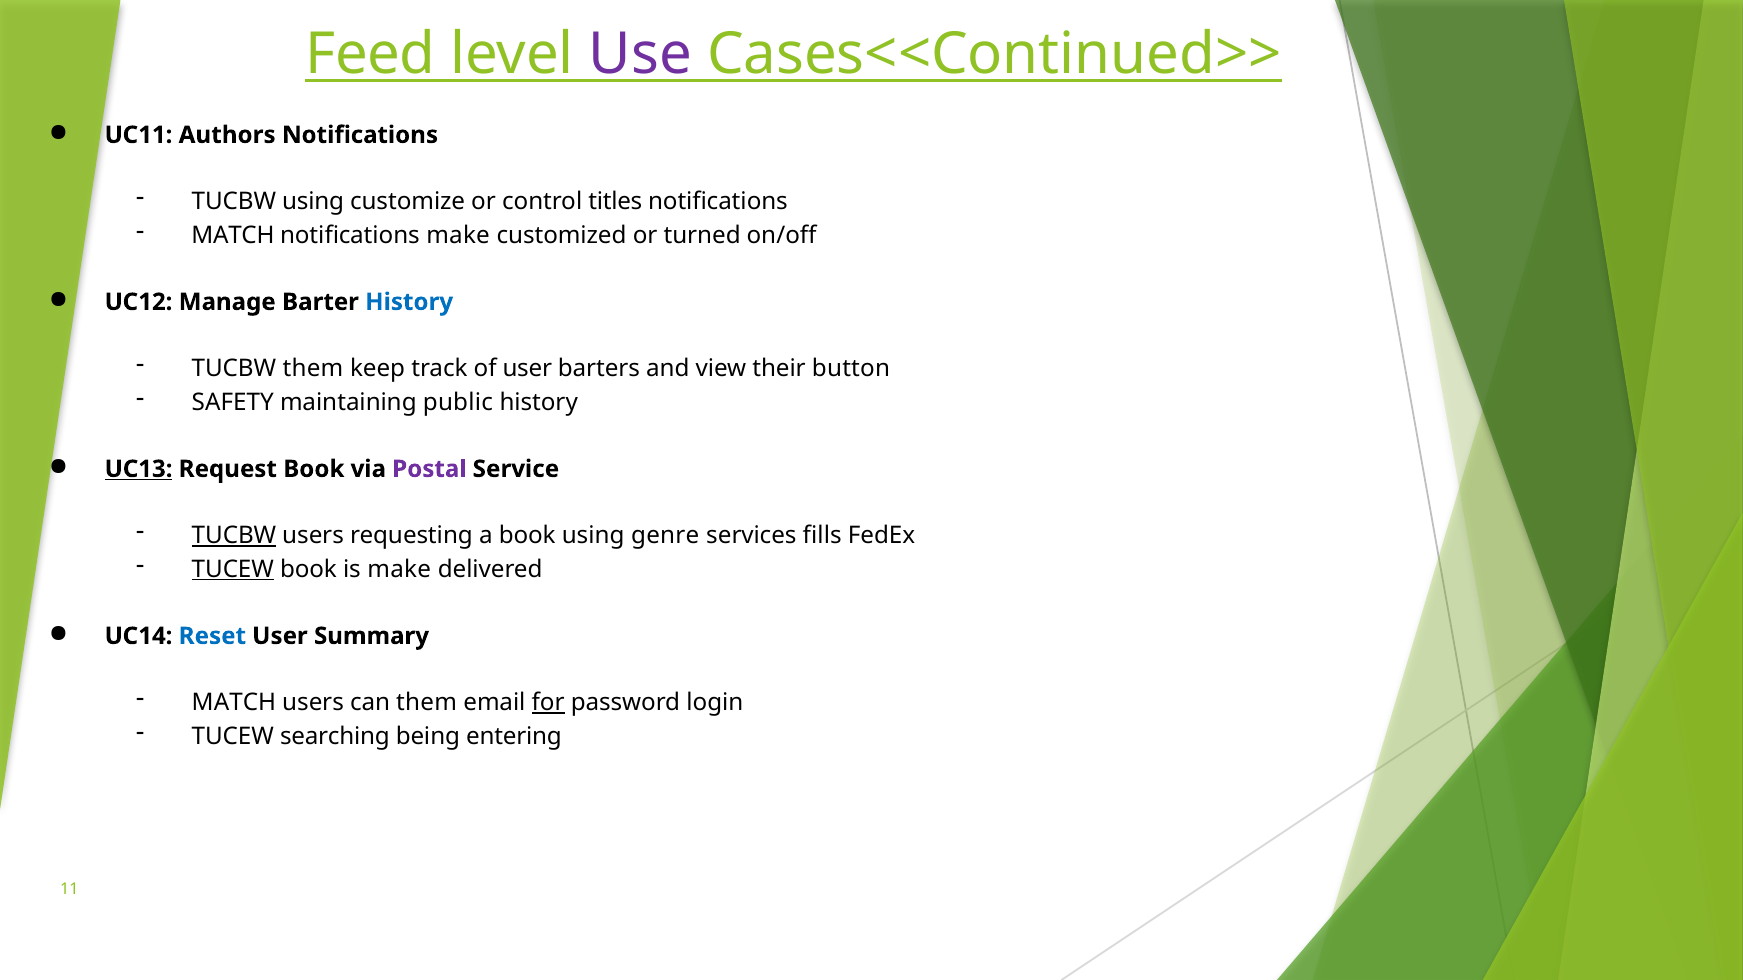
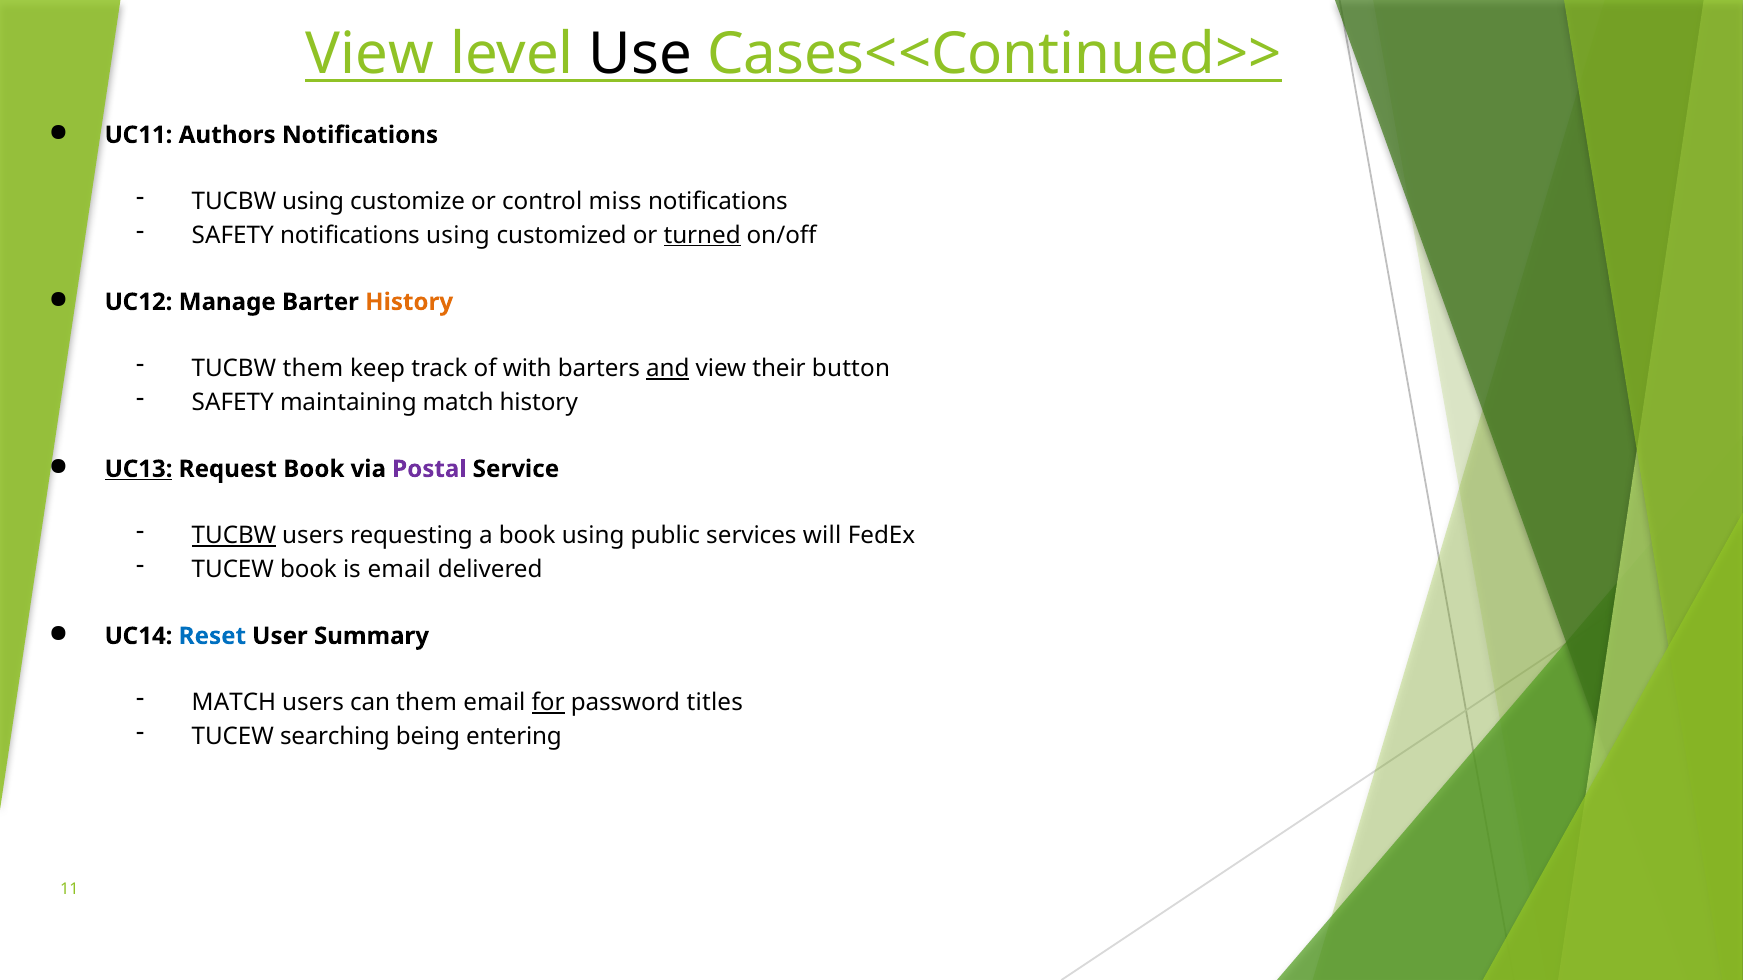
Feed at (370, 54): Feed -> View
Use colour: purple -> black
titles: titles -> miss
MATCH at (233, 235): MATCH -> SAFETY
notifications make: make -> using
turned underline: none -> present
History at (409, 302) colour: blue -> orange
of user: user -> with
and underline: none -> present
maintaining public: public -> match
genre: genre -> public
fills: fills -> will
TUCEW at (233, 569) underline: present -> none
is make: make -> email
login: login -> titles
